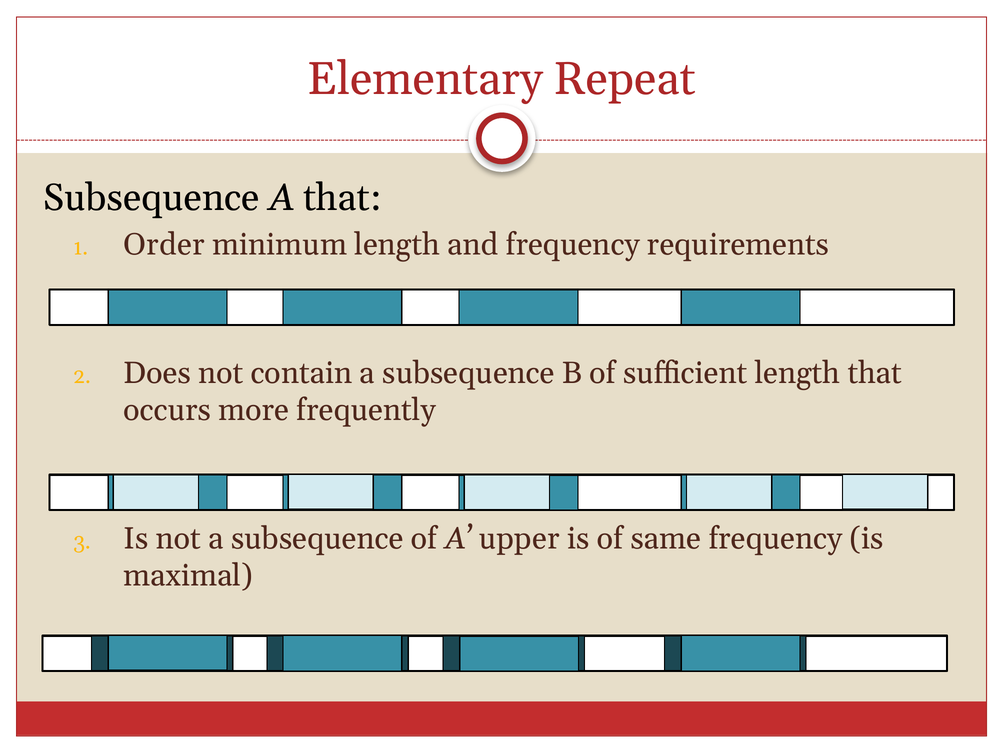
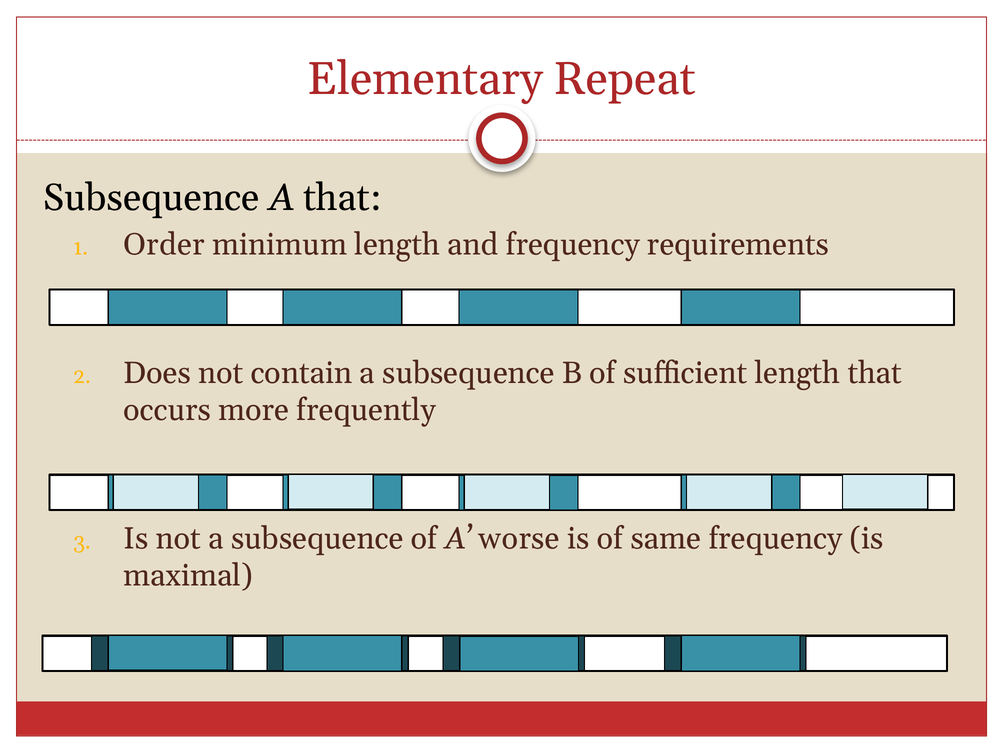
upper: upper -> worse
